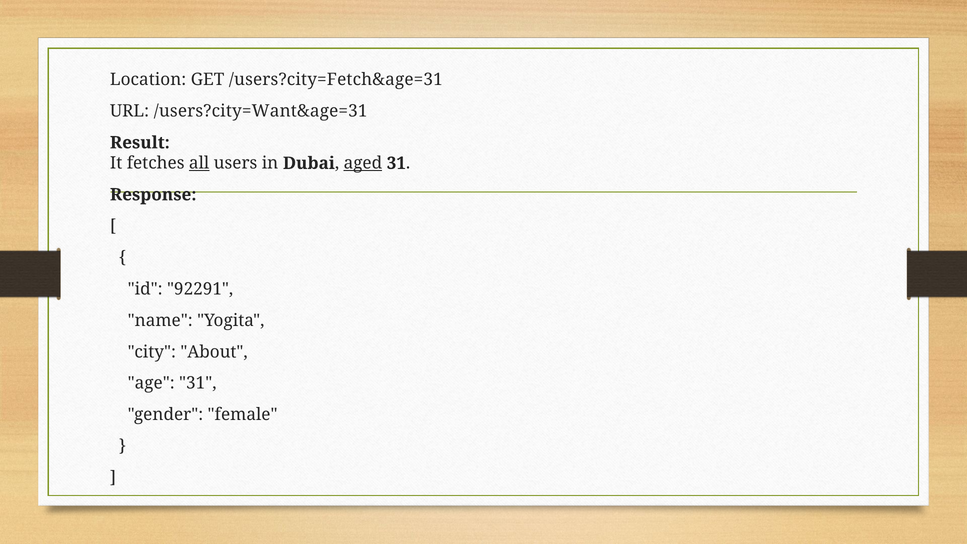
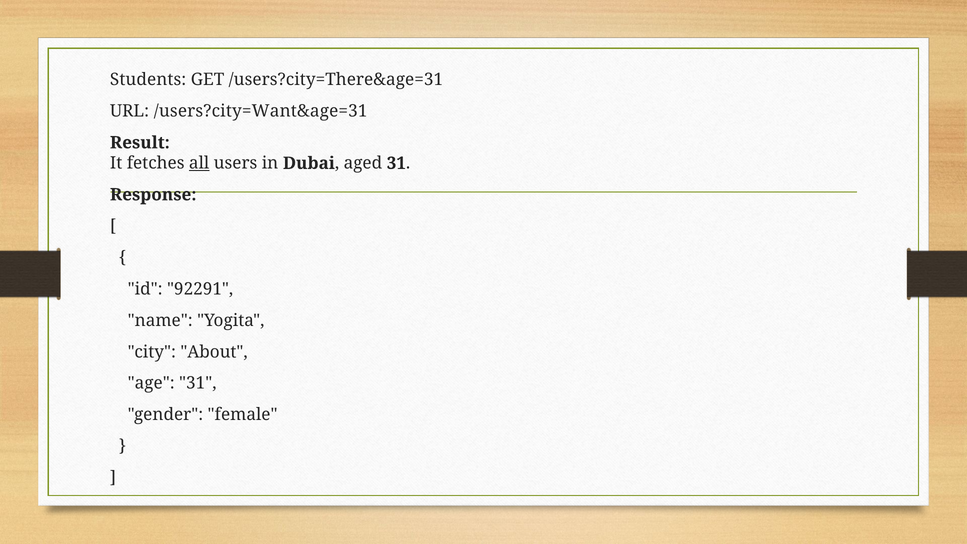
Location: Location -> Students
/users?city=Fetch&age=31: /users?city=Fetch&age=31 -> /users?city=There&age=31
aged underline: present -> none
